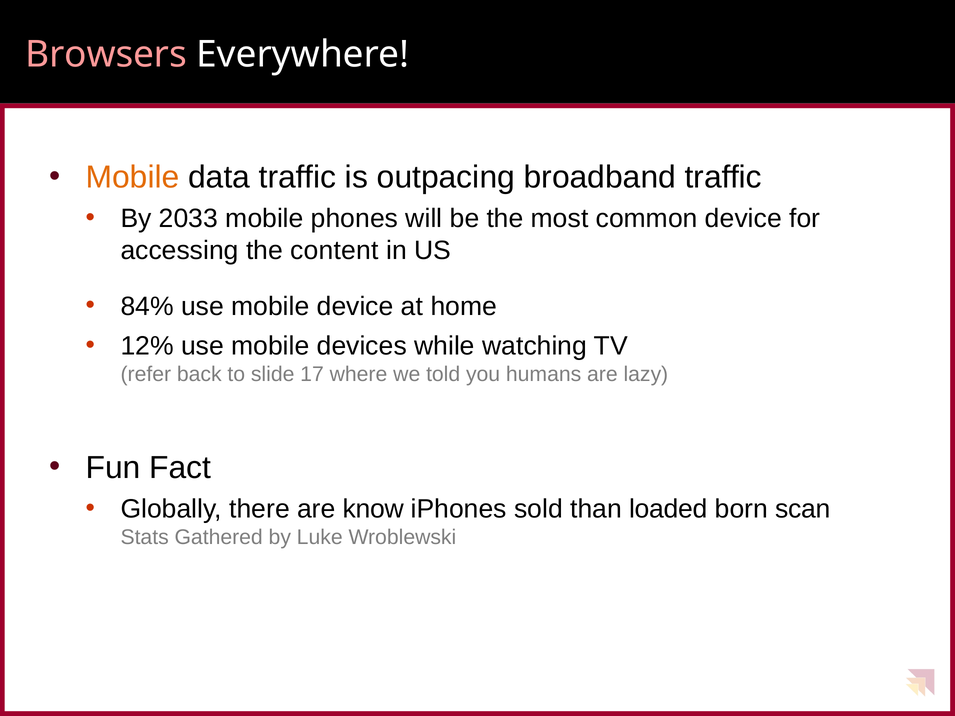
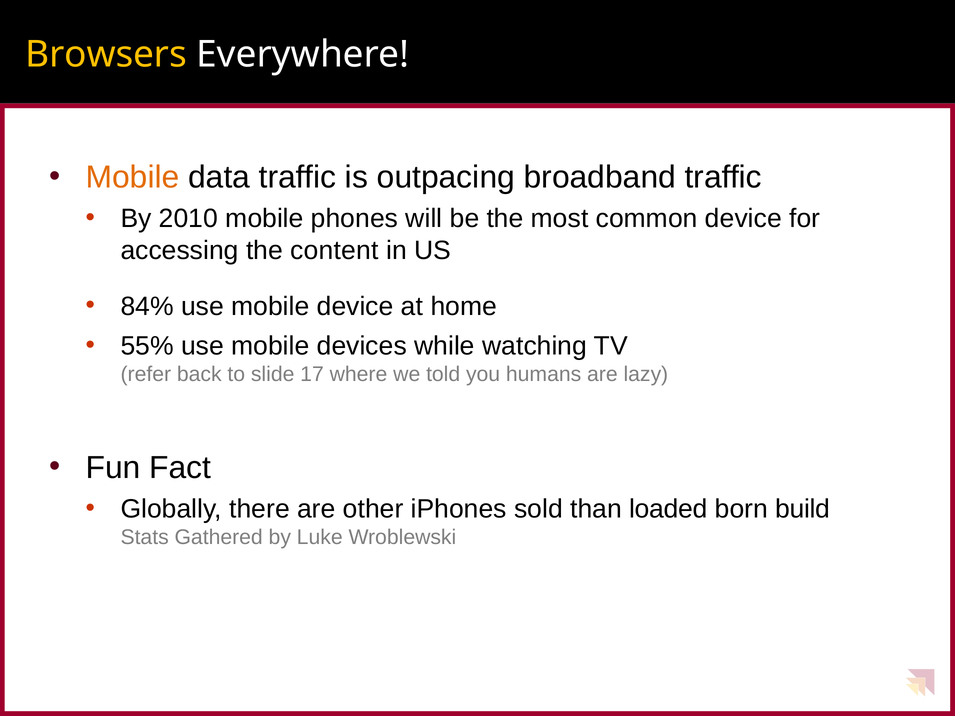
Browsers colour: pink -> yellow
2033: 2033 -> 2010
12%: 12% -> 55%
know: know -> other
scan: scan -> build
